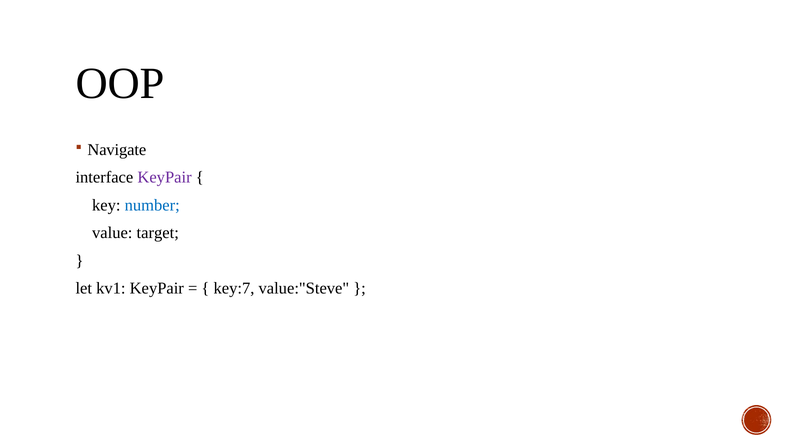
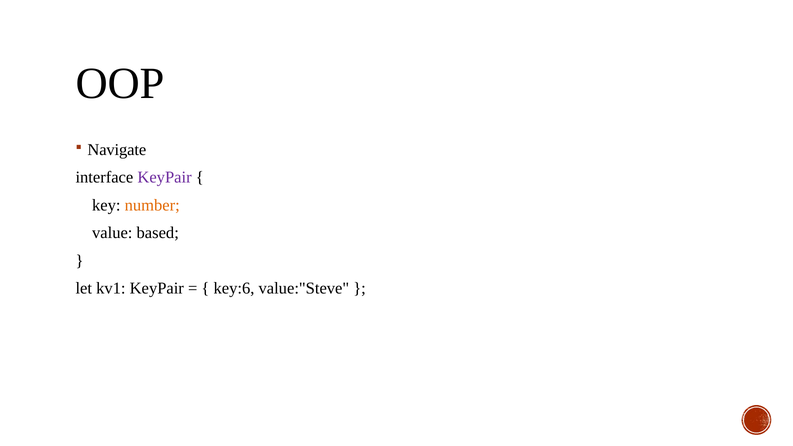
number colour: blue -> orange
target: target -> based
key:7: key:7 -> key:6
